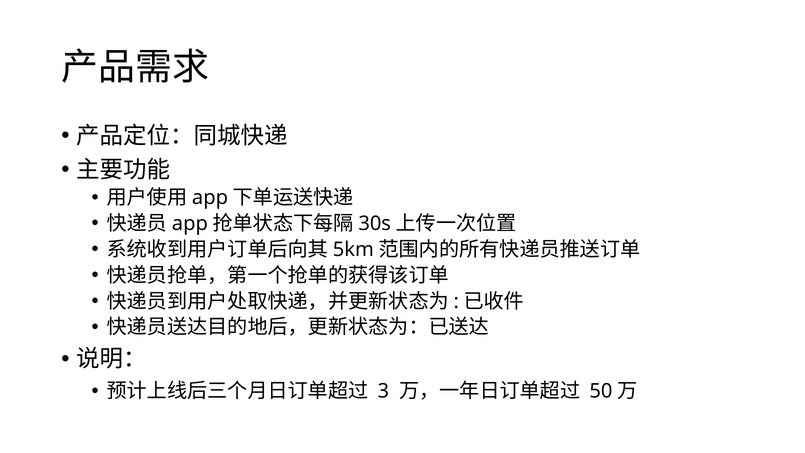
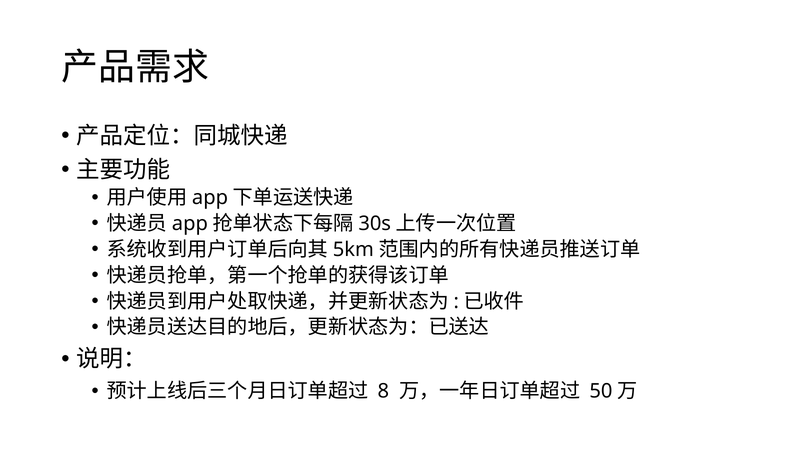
3: 3 -> 8
